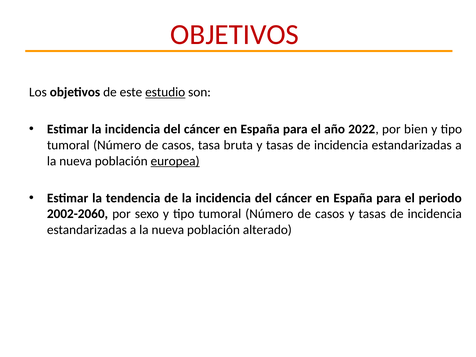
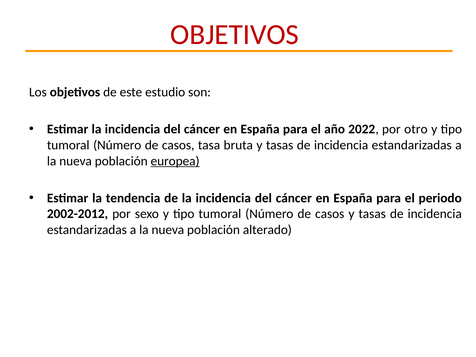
estudio underline: present -> none
bien: bien -> otro
2002-2060: 2002-2060 -> 2002-2012
